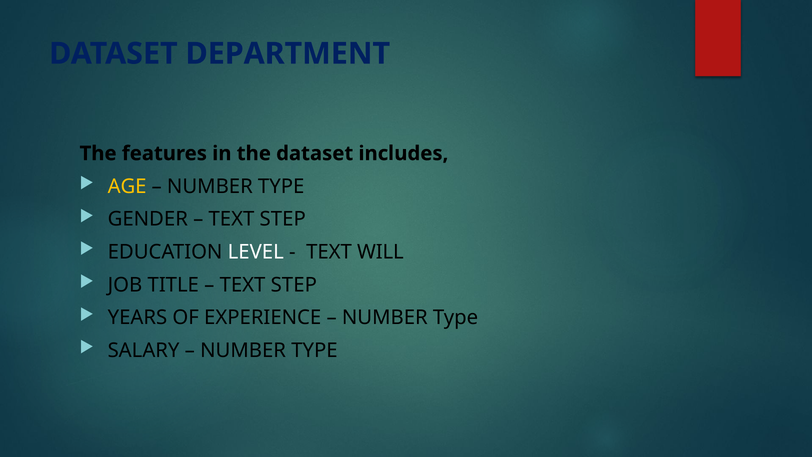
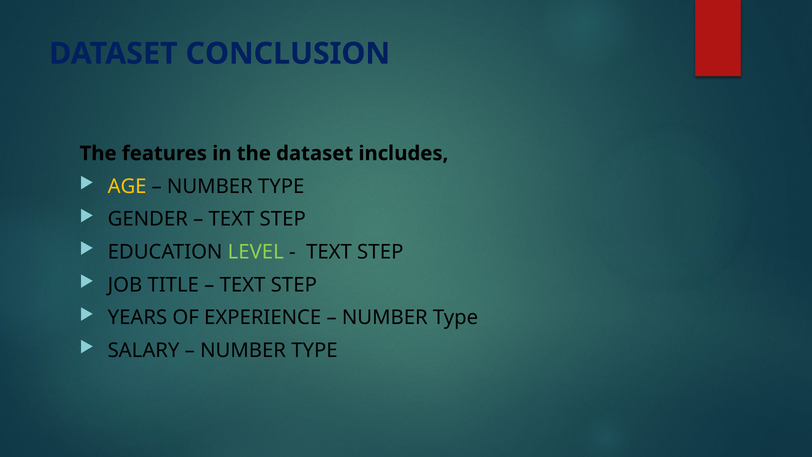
DEPARTMENT: DEPARTMENT -> CONCLUSION
LEVEL colour: white -> light green
WILL at (380, 252): WILL -> STEP
